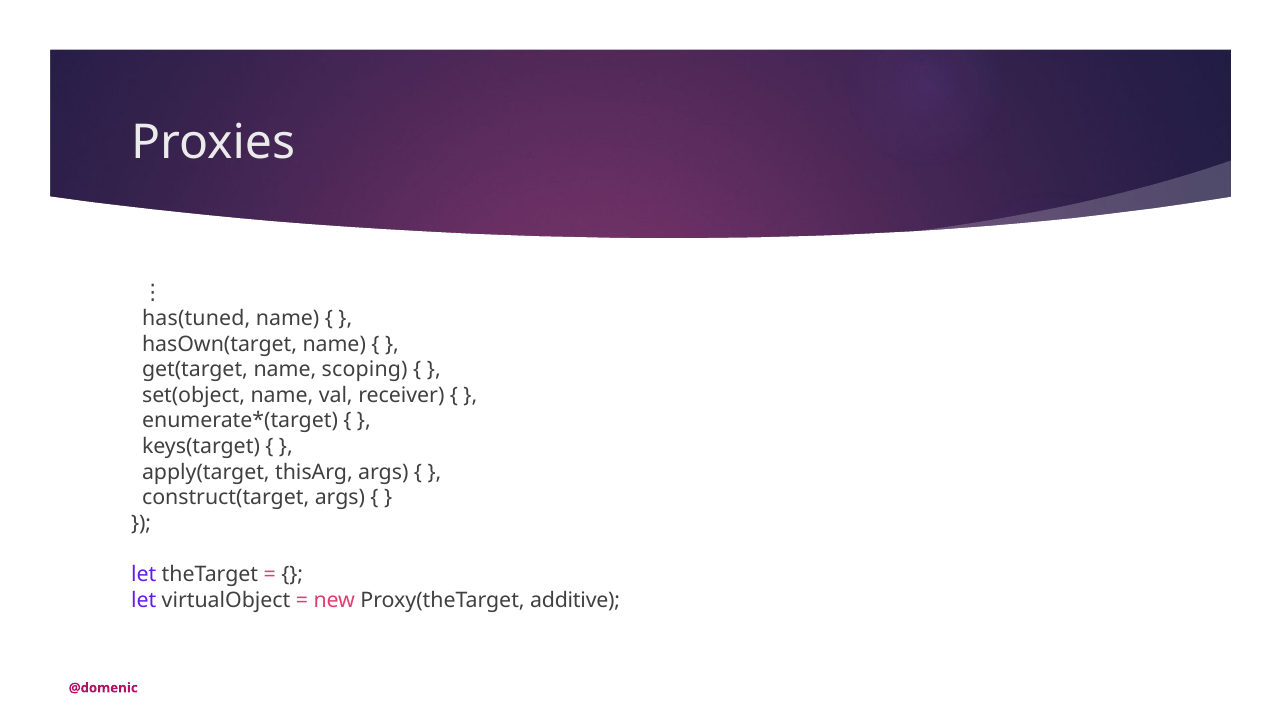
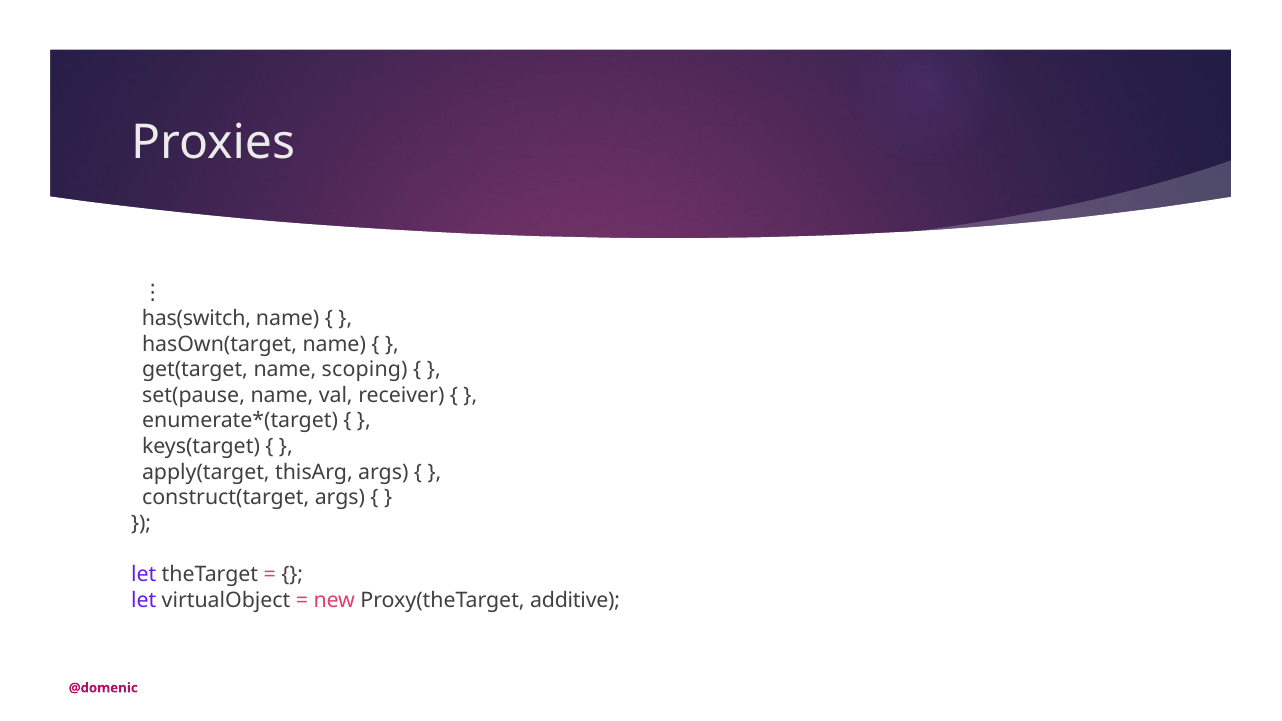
has(tuned: has(tuned -> has(switch
set(object: set(object -> set(pause
